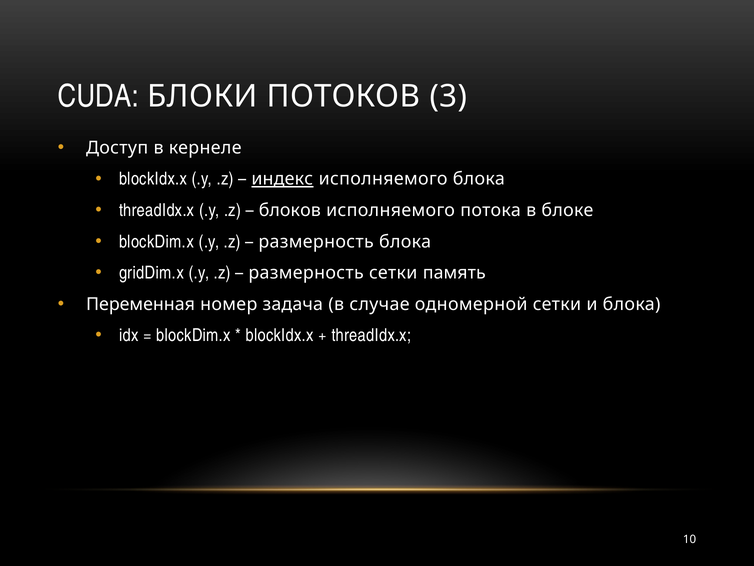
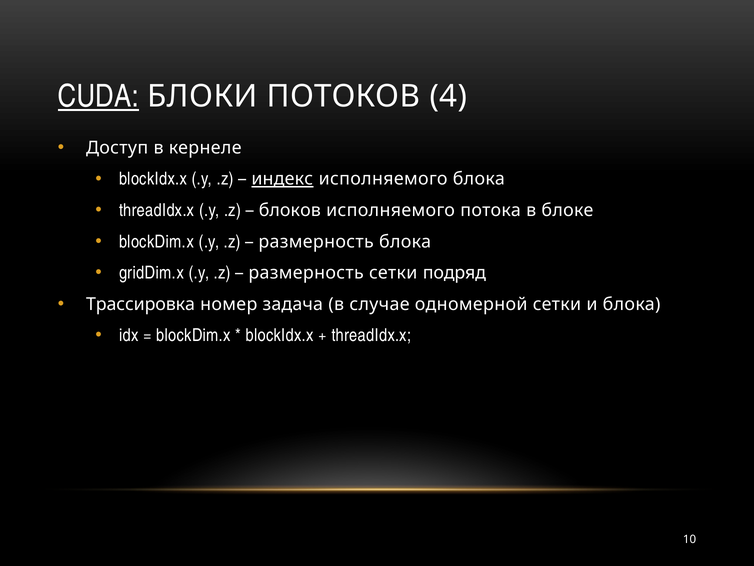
CUDA underline: none -> present
3: 3 -> 4
память: память -> подряд
Переменная: Переменная -> Трассировка
